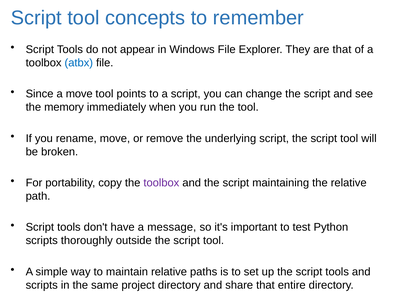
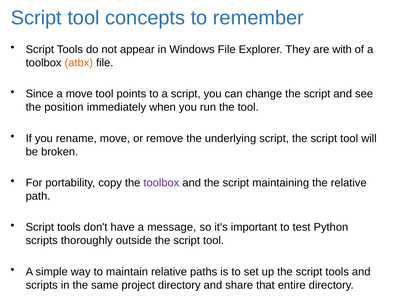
are that: that -> with
atbx colour: blue -> orange
memory: memory -> position
